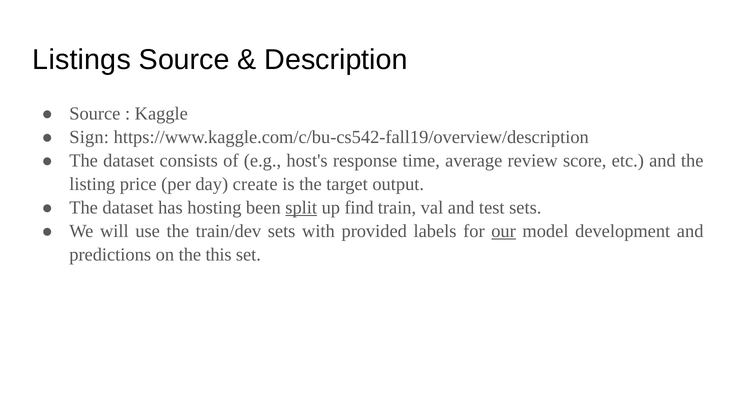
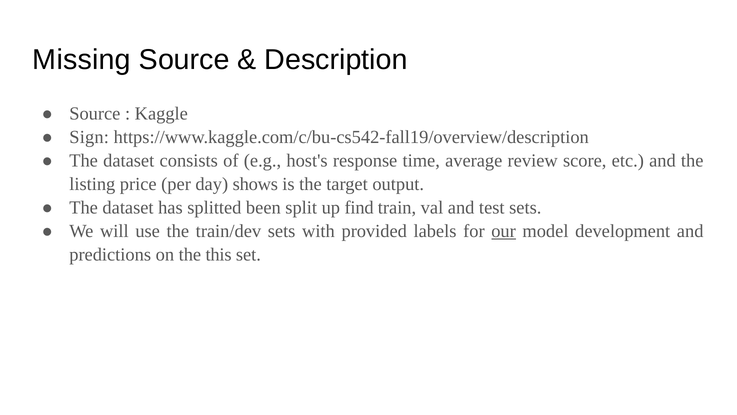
Listings: Listings -> Missing
create: create -> shows
hosting: hosting -> splitted
split underline: present -> none
